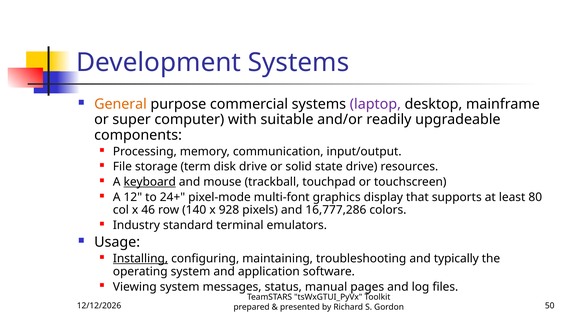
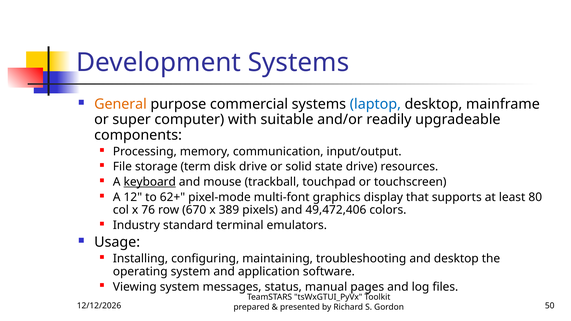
laptop colour: purple -> blue
24+: 24+ -> 62+
46: 46 -> 76
140: 140 -> 670
928: 928 -> 389
16,777,286: 16,777,286 -> 49,472,406
Installing underline: present -> none
and typically: typically -> desktop
